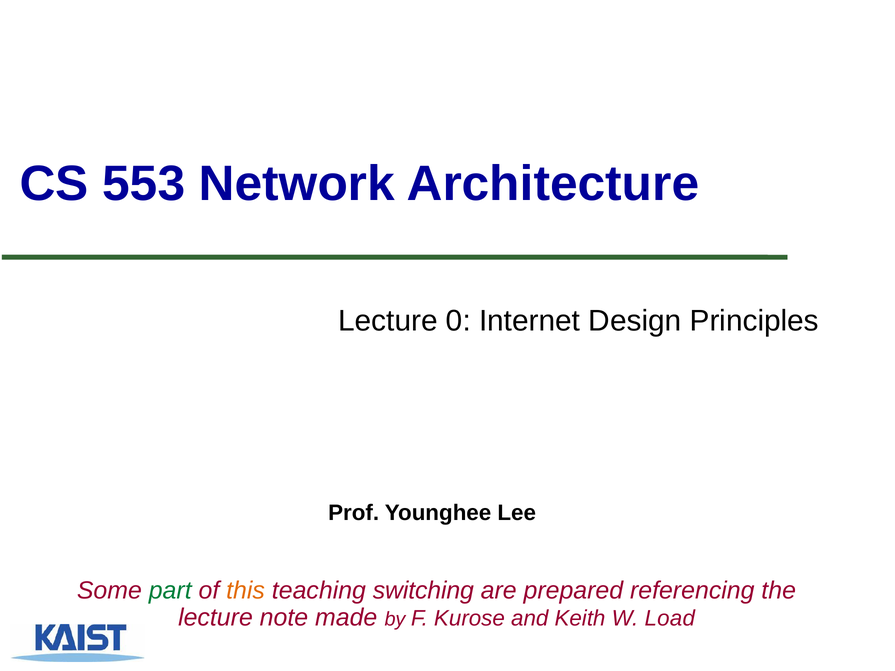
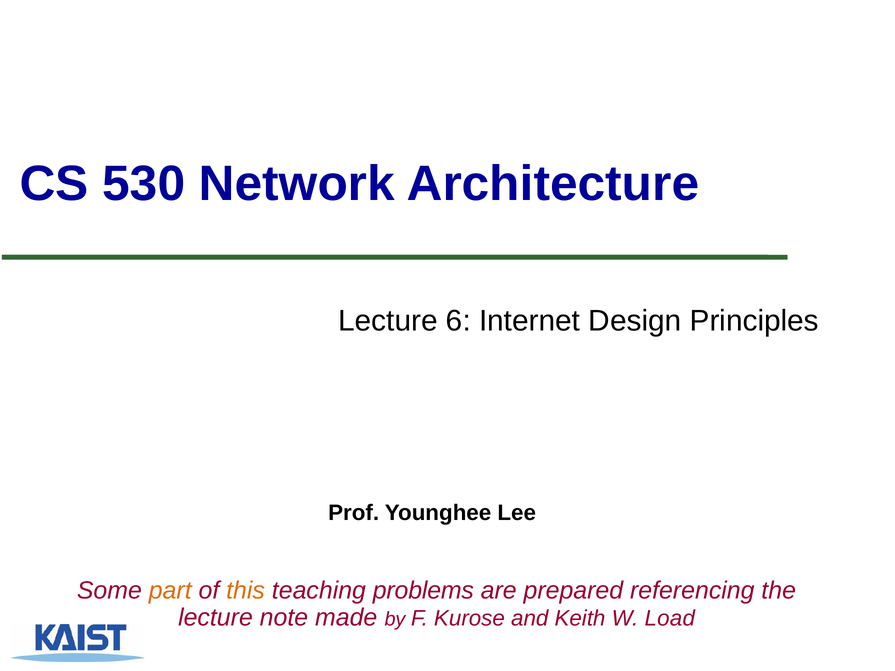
553: 553 -> 530
0: 0 -> 6
part colour: green -> orange
switching: switching -> problems
